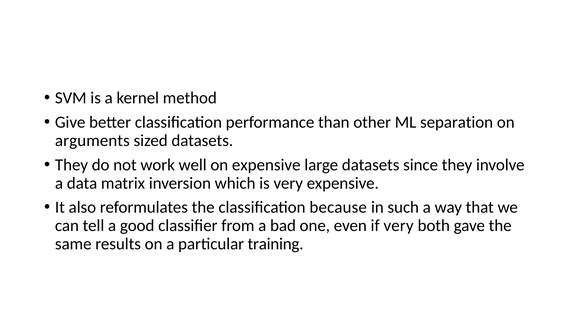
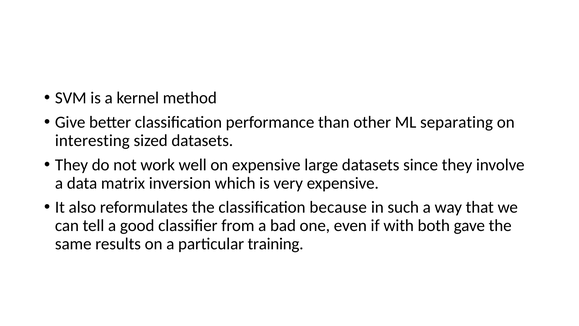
separation: separation -> separating
arguments: arguments -> interesting
if very: very -> with
